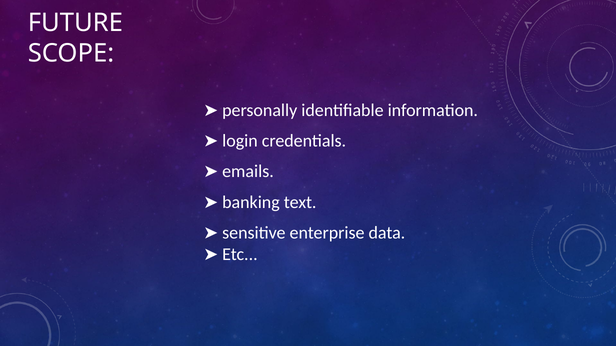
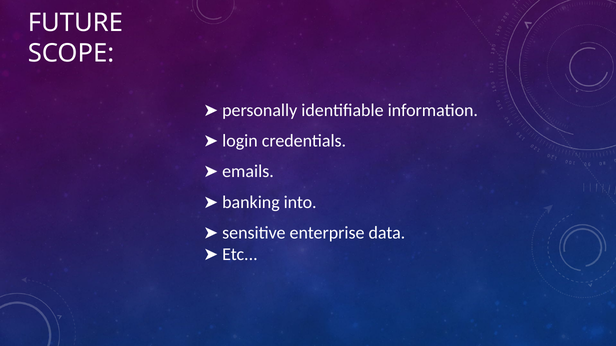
text: text -> into
